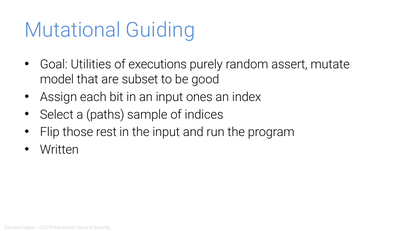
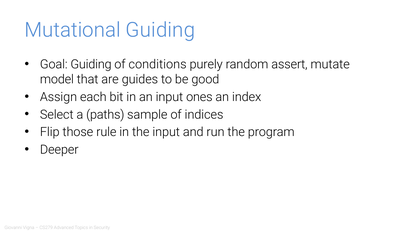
Goal Utilities: Utilities -> Guiding
executions: executions -> conditions
subset: subset -> guides
rest: rest -> rule
Written: Written -> Deeper
